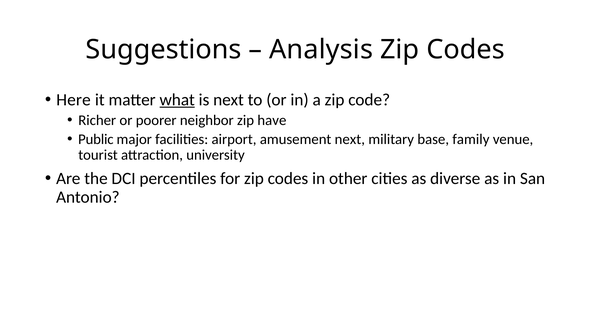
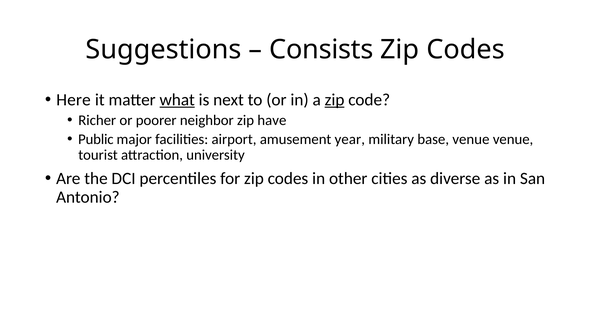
Analysis: Analysis -> Consists
zip at (335, 100) underline: none -> present
amusement next: next -> year
base family: family -> venue
